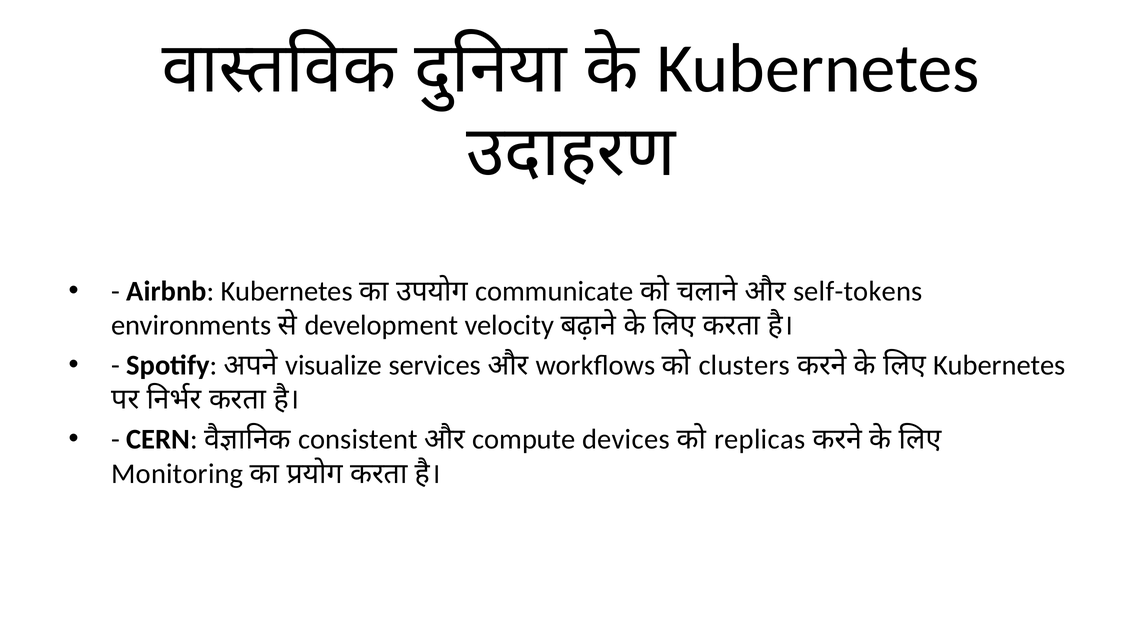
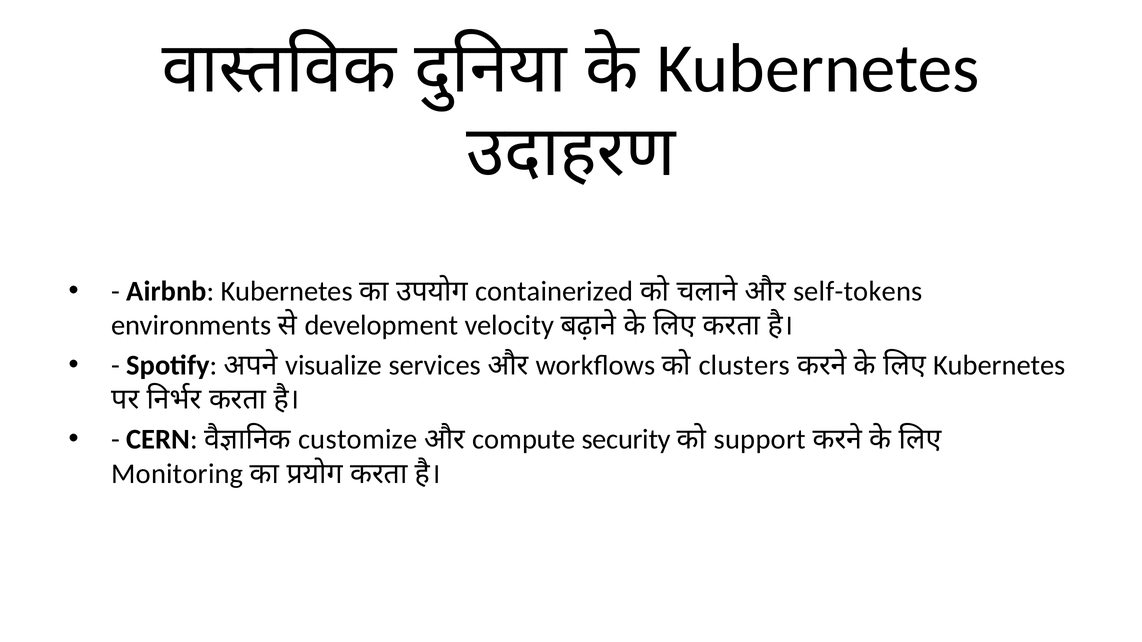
communicate: communicate -> containerized
consistent: consistent -> customize
devices: devices -> security
replicas: replicas -> support
